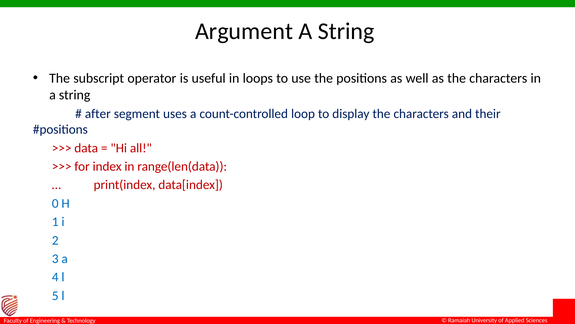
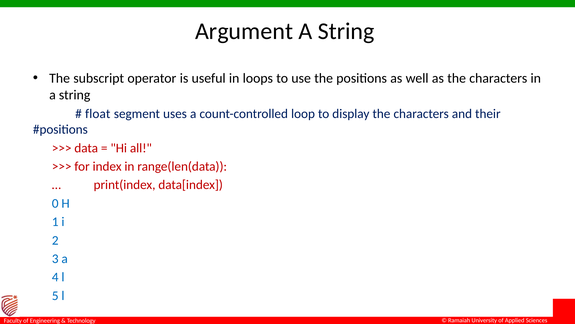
after: after -> float
